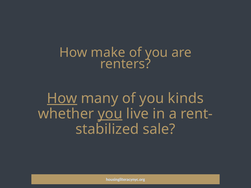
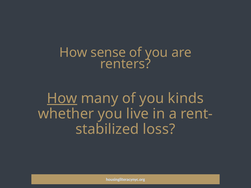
make: make -> sense
you at (110, 114) underline: present -> none
sale: sale -> loss
